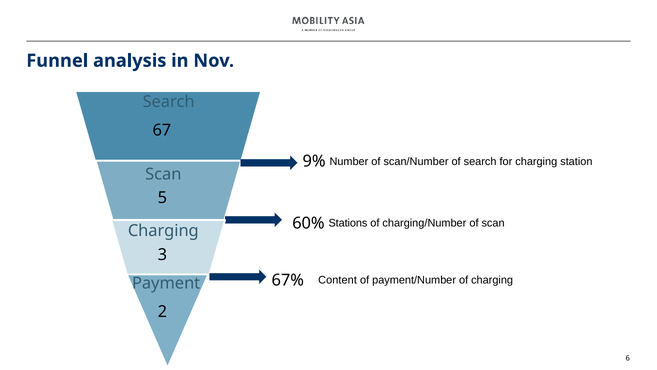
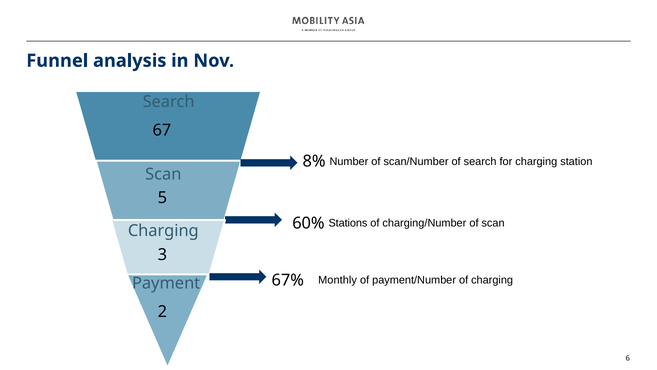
9%: 9% -> 8%
Content: Content -> Monthly
